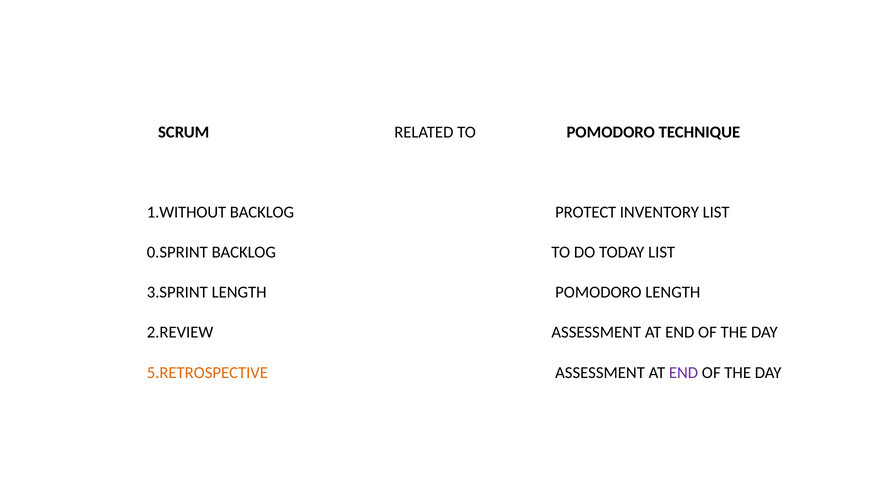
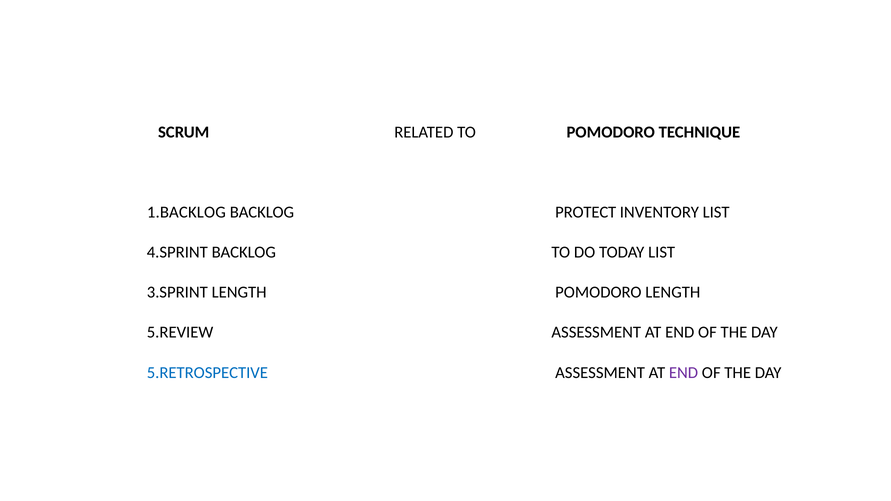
1.WITHOUT: 1.WITHOUT -> 1.BACKLOG
0.SPRINT: 0.SPRINT -> 4.SPRINT
2.REVIEW: 2.REVIEW -> 5.REVIEW
5.RETROSPECTIVE colour: orange -> blue
